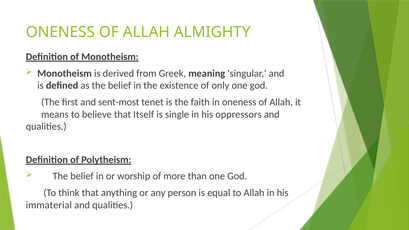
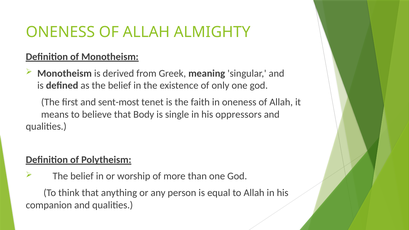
Itself: Itself -> Body
immaterial: immaterial -> companion
